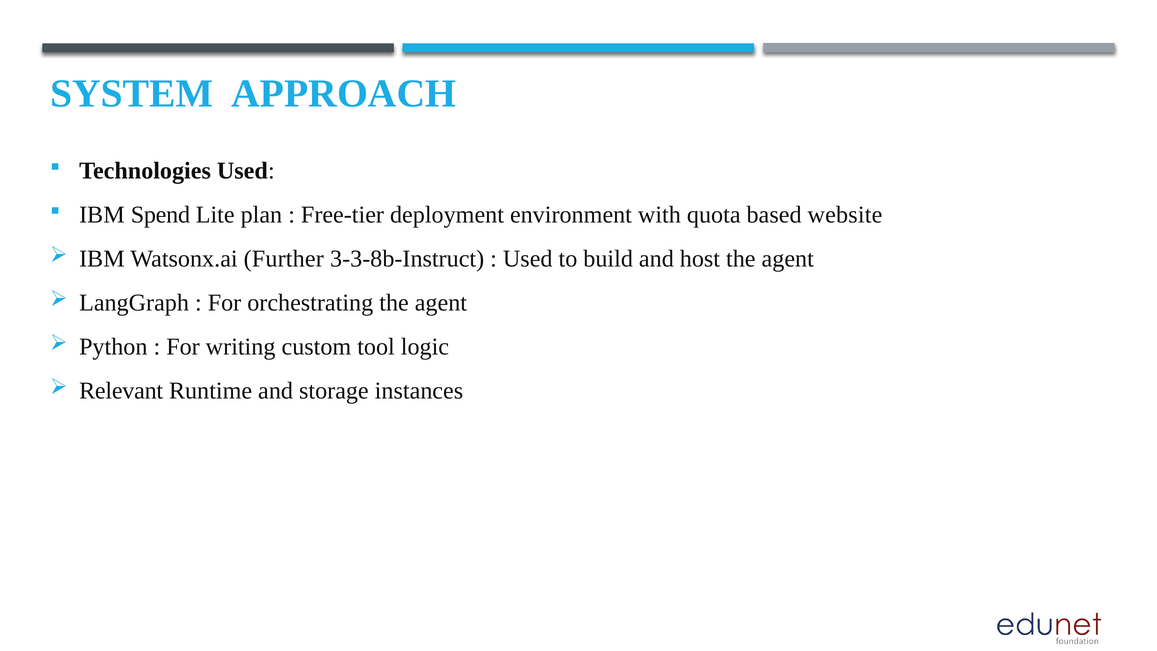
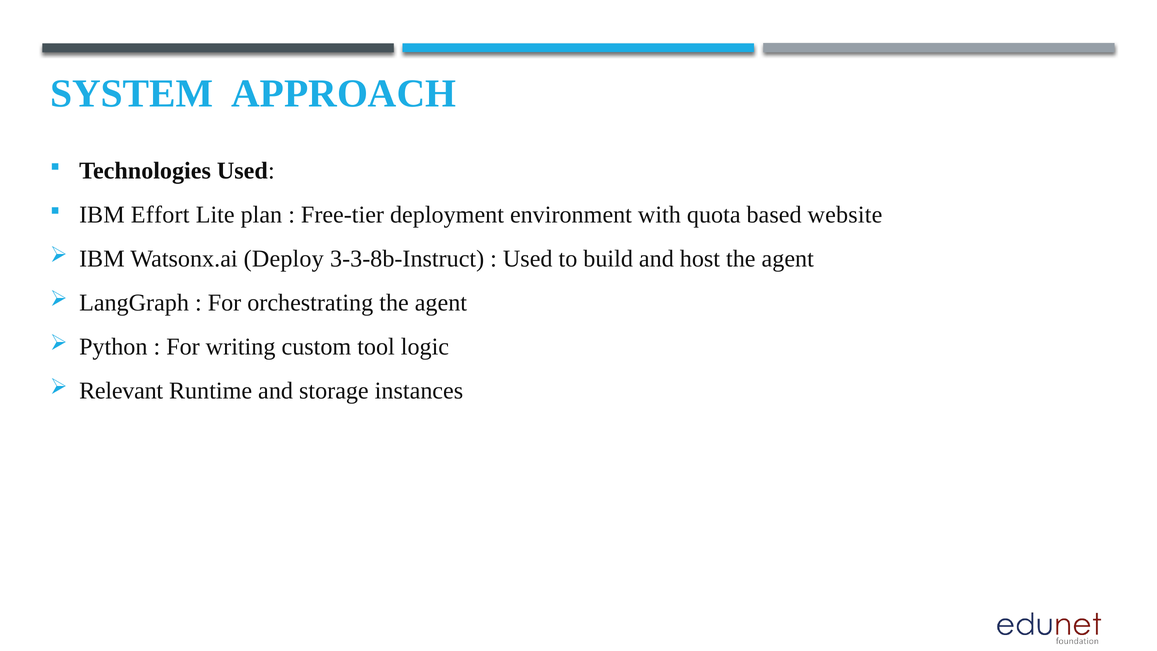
Spend: Spend -> Effort
Further: Further -> Deploy
